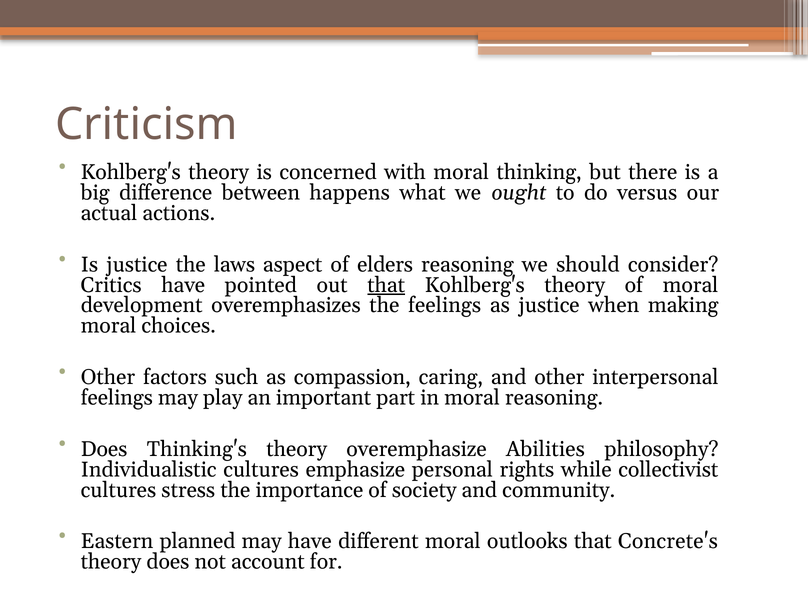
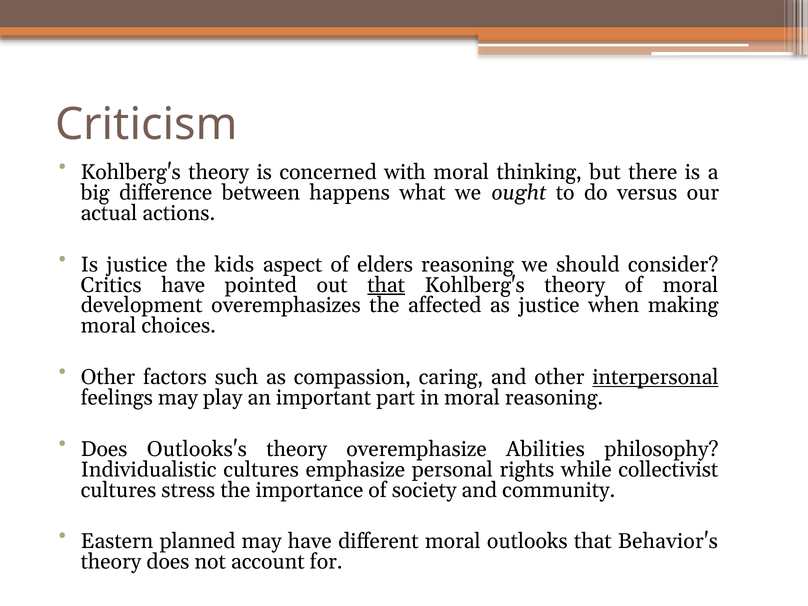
laws: laws -> kids
the feelings: feelings -> affected
interpersonal underline: none -> present
Thinking's: Thinking's -> Outlooks's
Concrete's: Concrete's -> Behavior's
